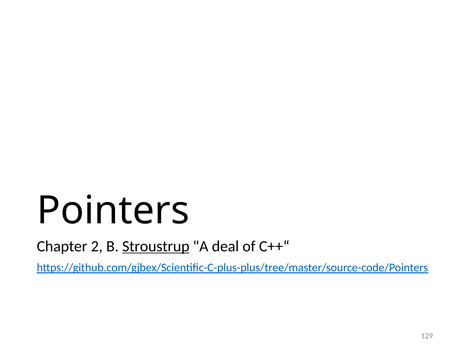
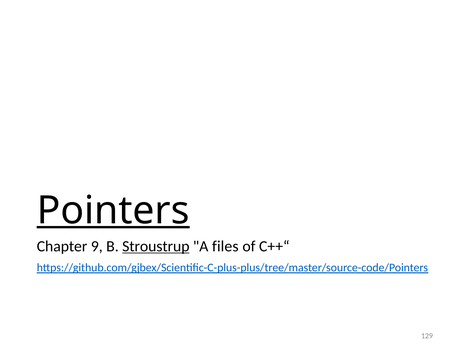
Pointers underline: none -> present
2: 2 -> 9
deal: deal -> files
